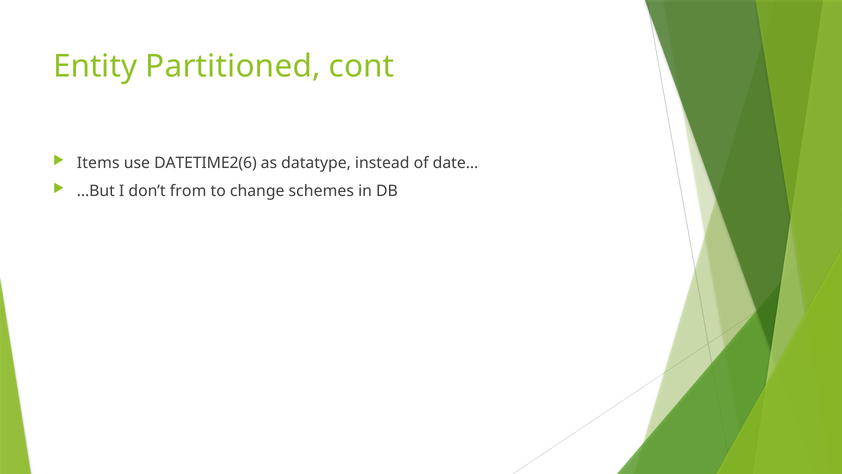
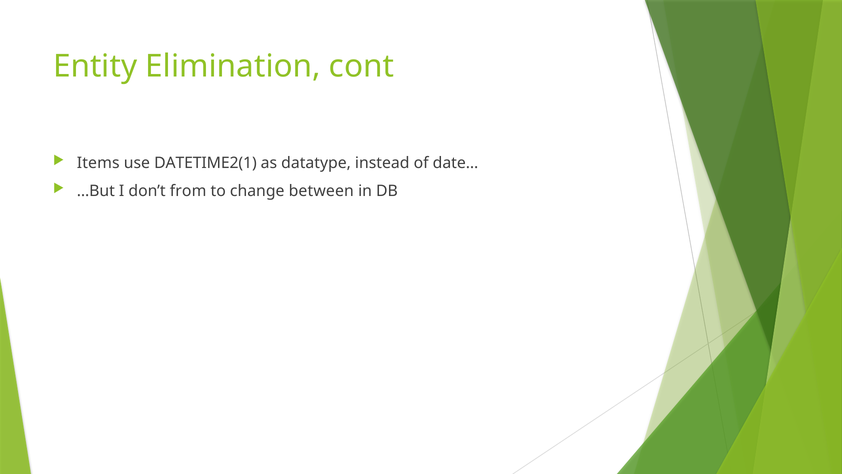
Partitioned: Partitioned -> Elimination
DATETIME2(6: DATETIME2(6 -> DATETIME2(1
schemes: schemes -> between
